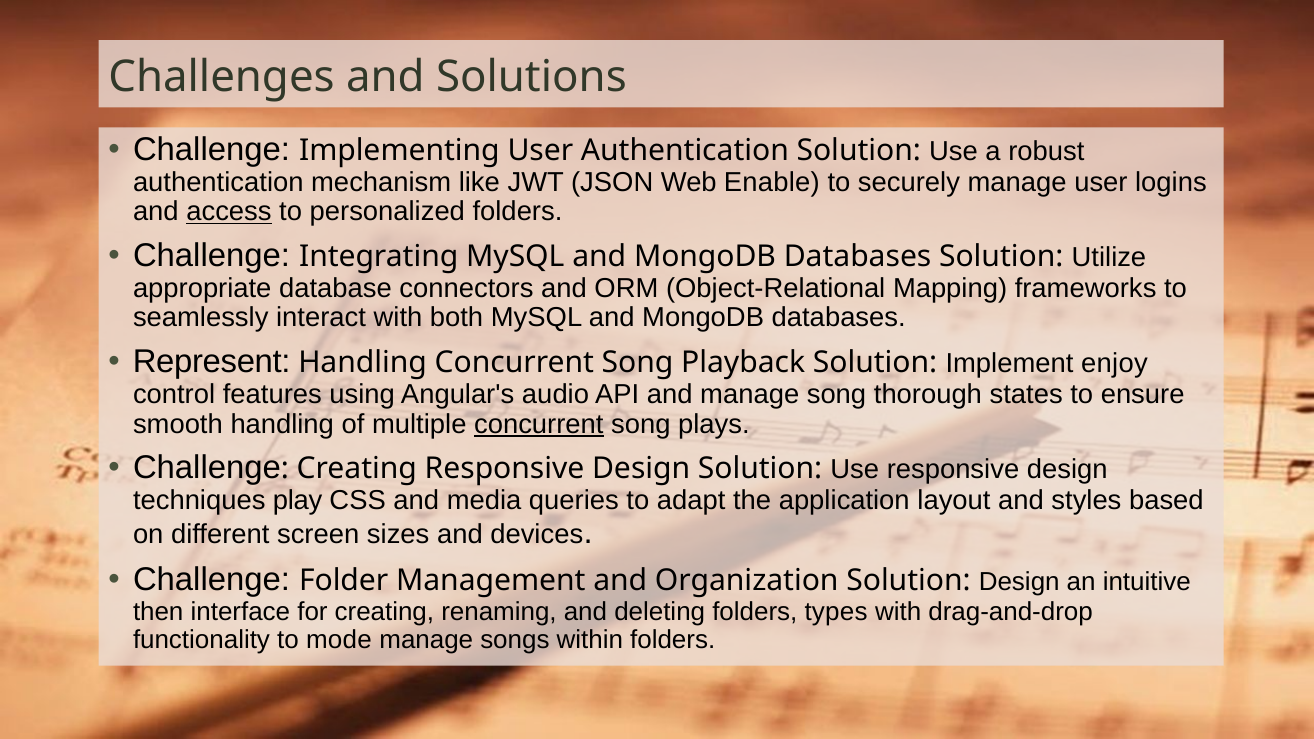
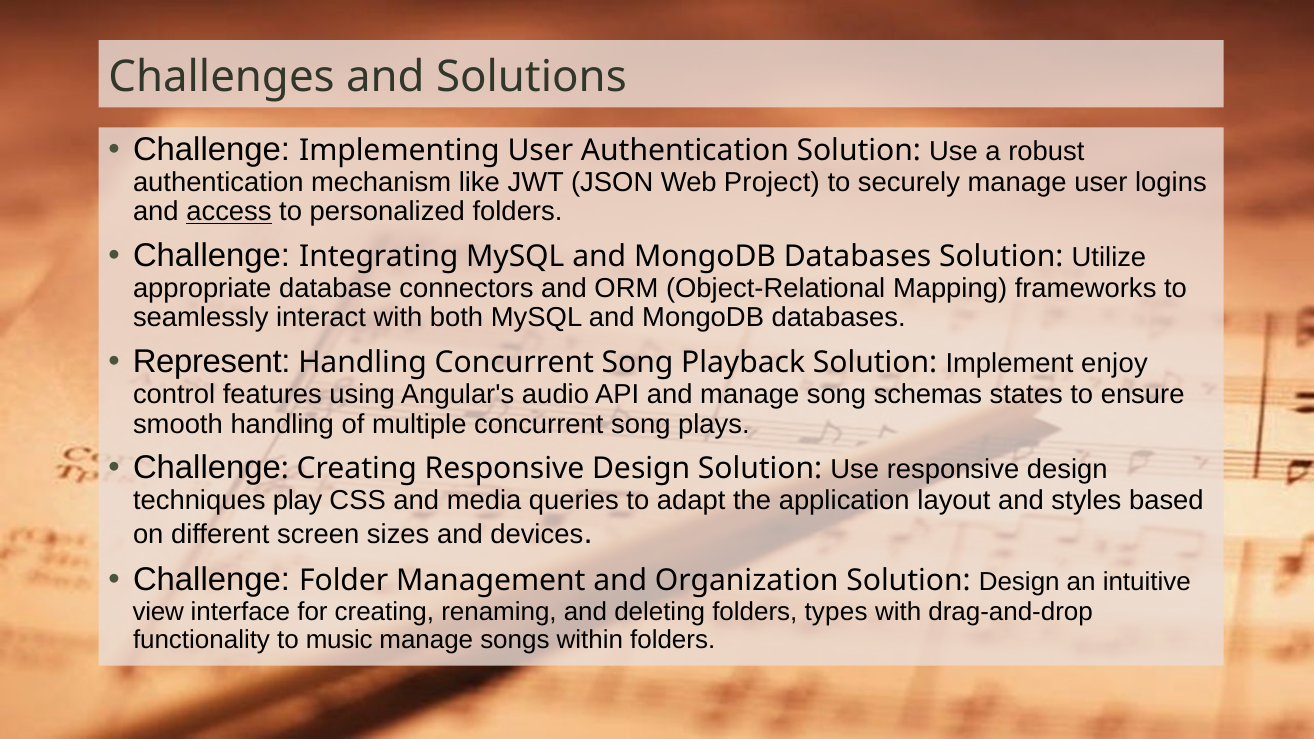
Enable: Enable -> Project
thorough: thorough -> schemas
concurrent at (539, 424) underline: present -> none
then: then -> view
mode: mode -> music
